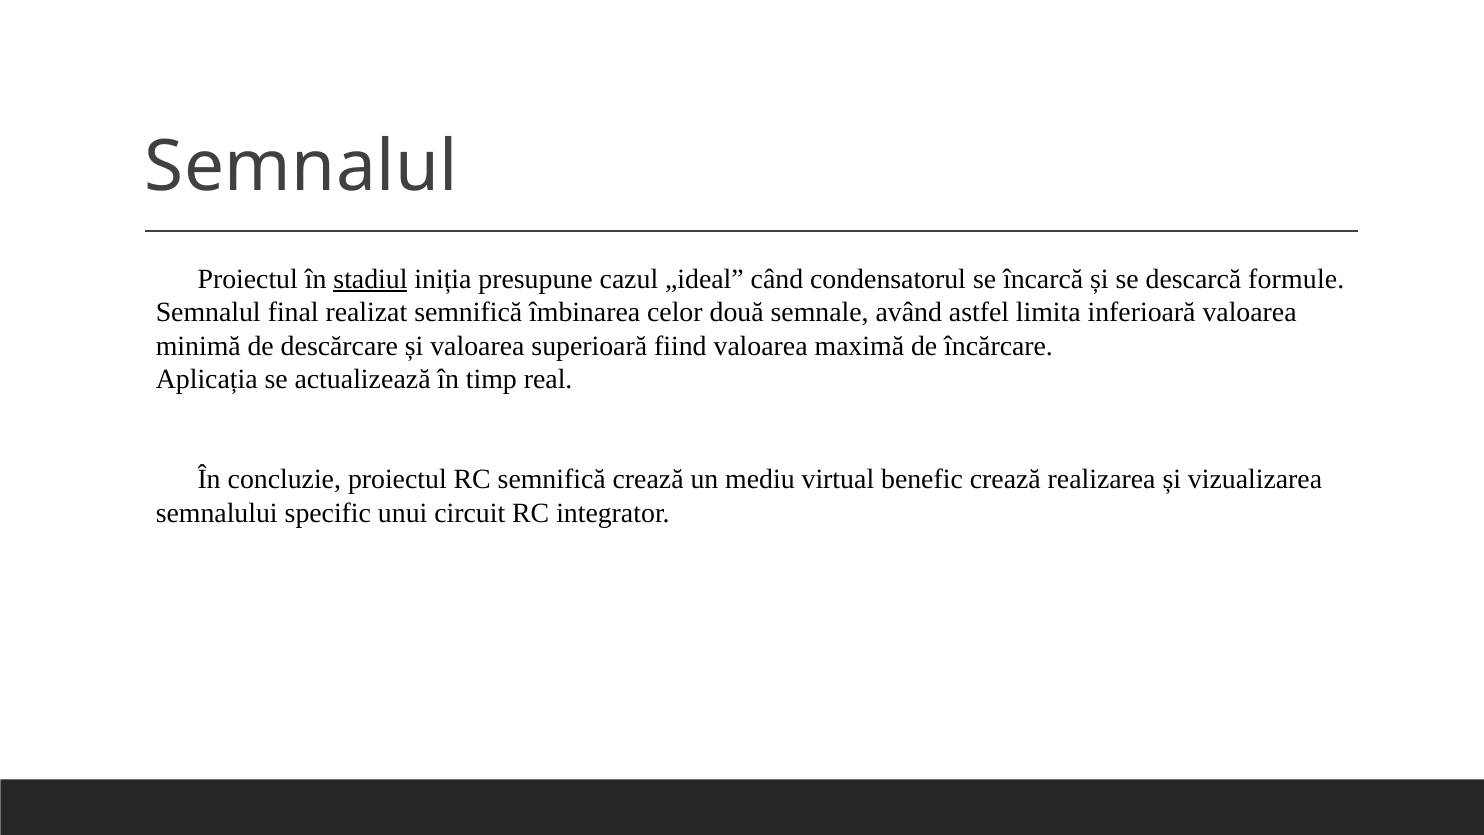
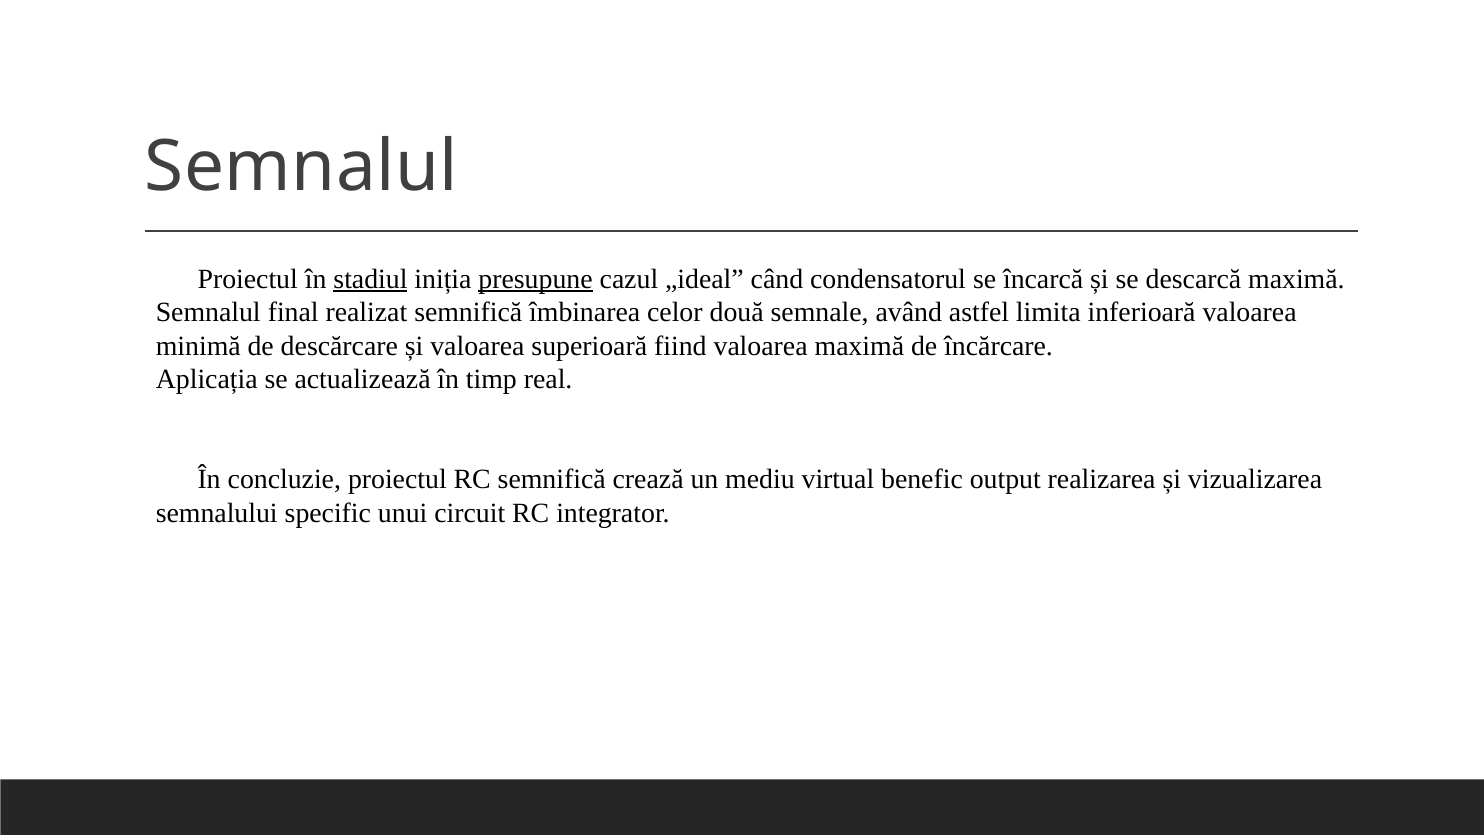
presupune underline: none -> present
descarcă formule: formule -> maximă
benefic crează: crează -> output
